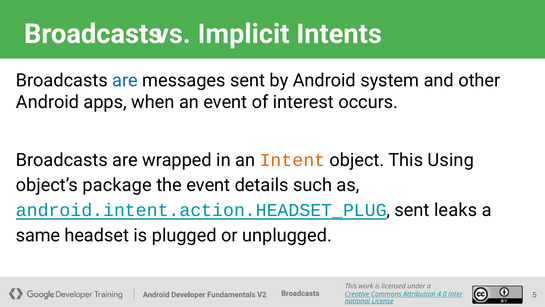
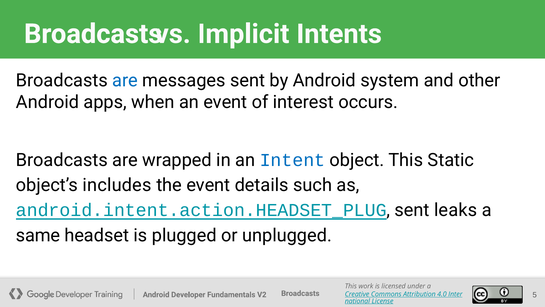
Intent colour: orange -> blue
Using: Using -> Static
package: package -> includes
